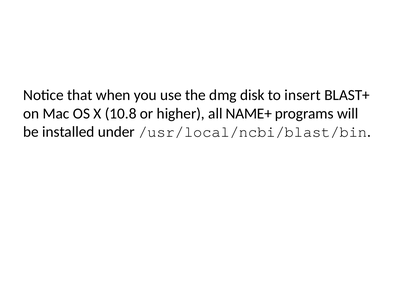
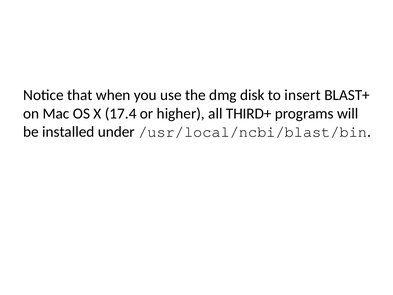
10.8: 10.8 -> 17.4
NAME+: NAME+ -> THIRD+
